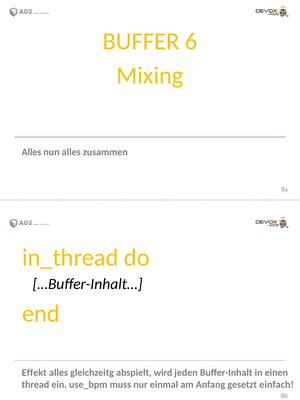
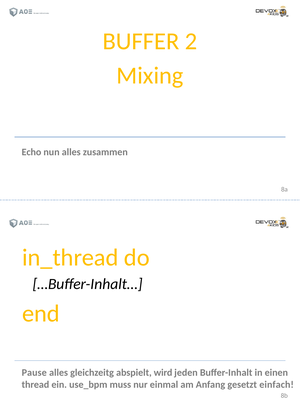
6: 6 -> 2
Alles at (31, 152): Alles -> Echo
Effekt: Effekt -> Pause
